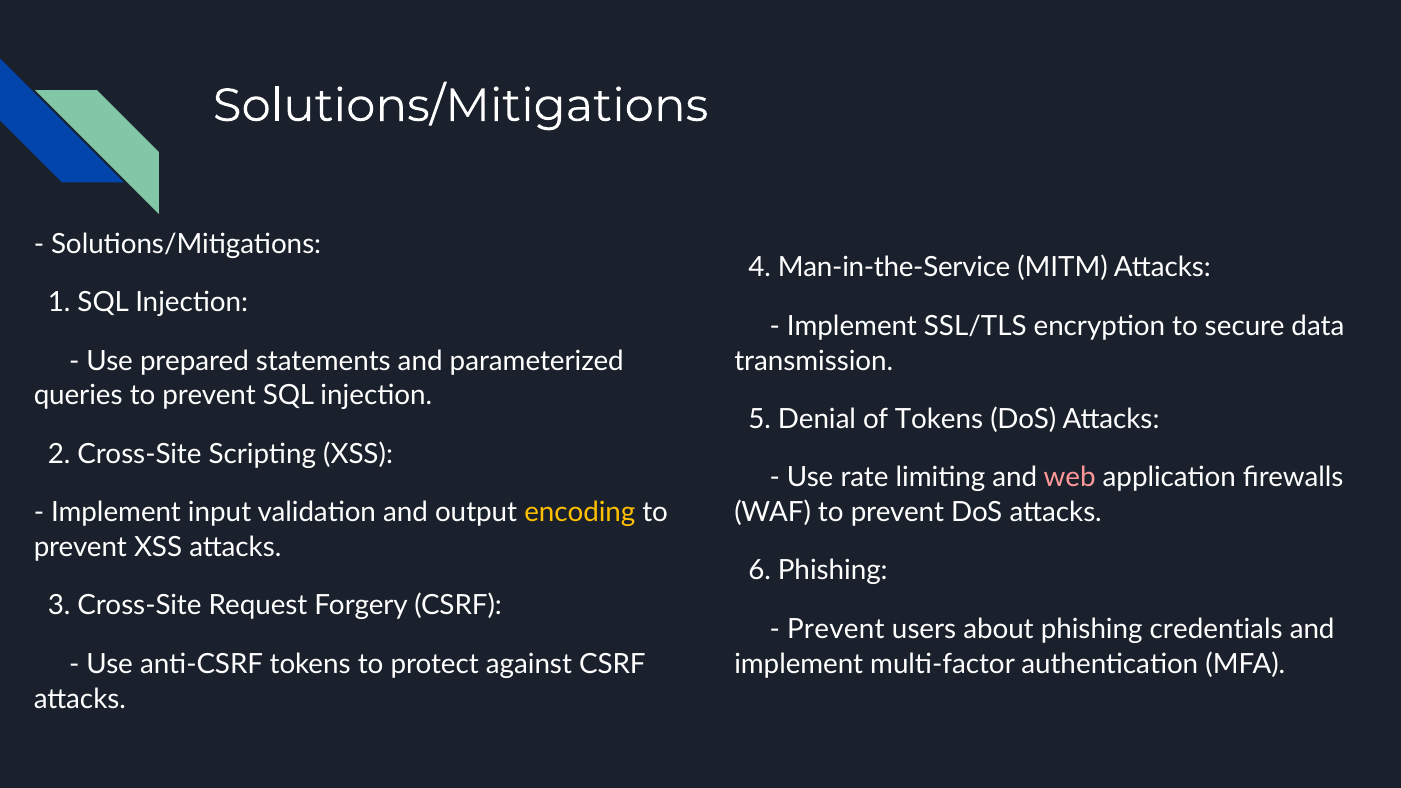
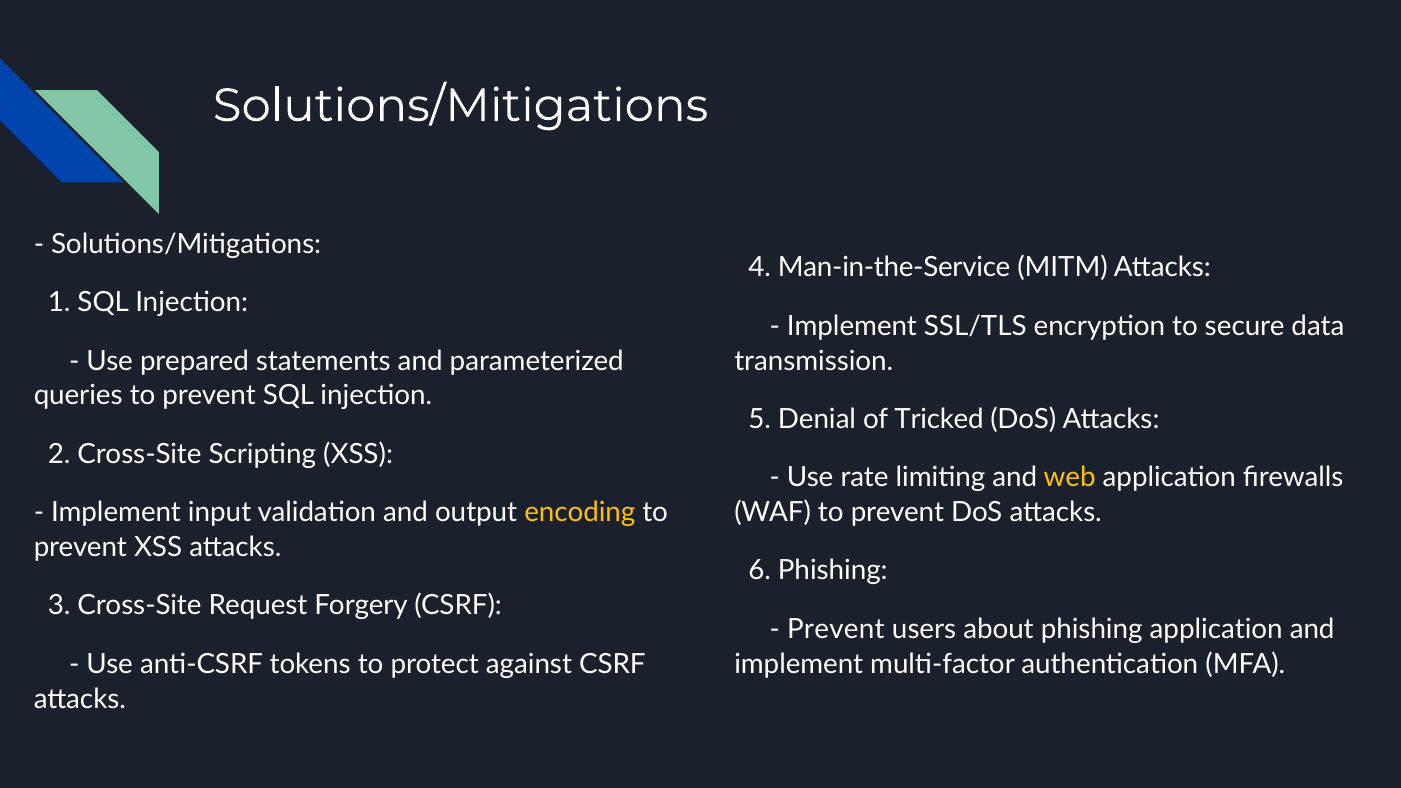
of Tokens: Tokens -> Tricked
web colour: pink -> yellow
phishing credentials: credentials -> application
